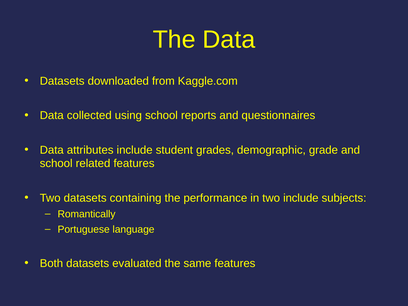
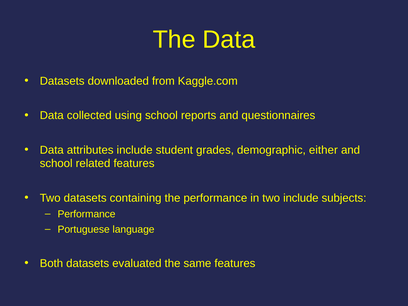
grade: grade -> either
Romantically at (87, 214): Romantically -> Performance
